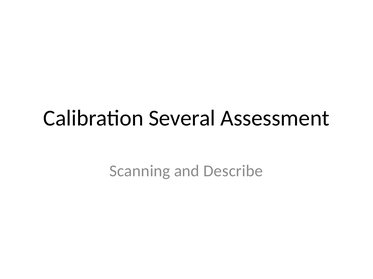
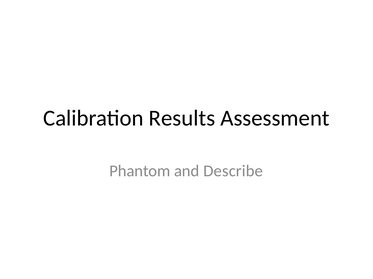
Several: Several -> Results
Scanning: Scanning -> Phantom
